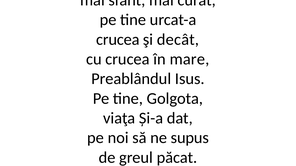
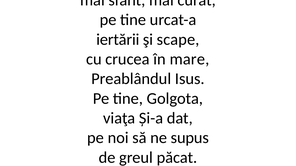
crucea at (118, 40): crucea -> iertării
şi decât: decât -> scape
